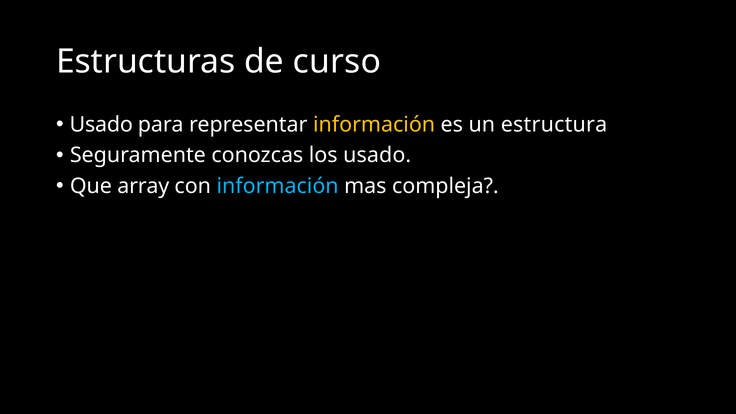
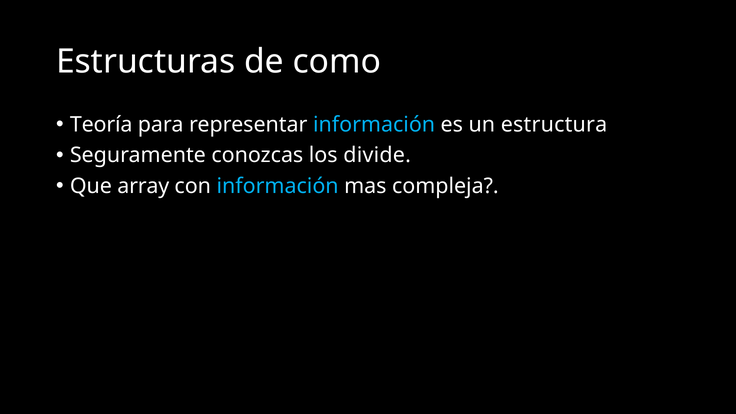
curso: curso -> como
Usado at (101, 124): Usado -> Teoría
información at (374, 124) colour: yellow -> light blue
los usado: usado -> divide
